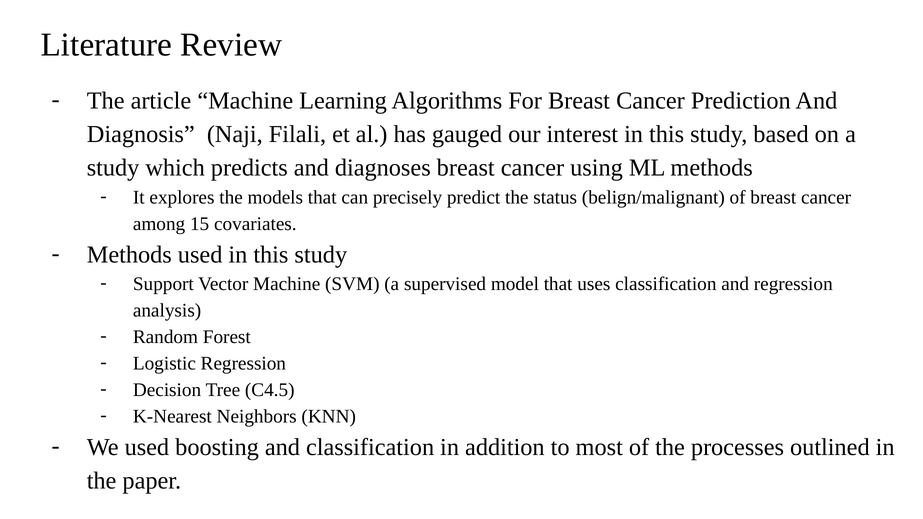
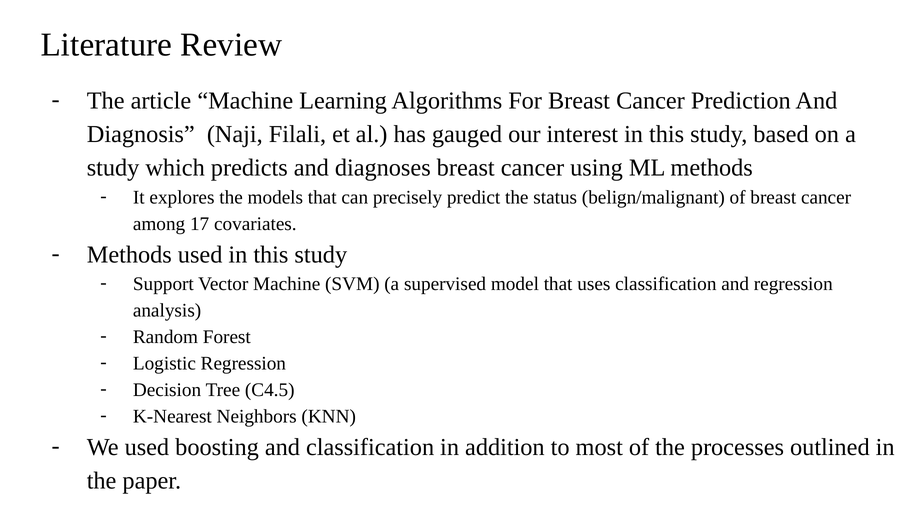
15: 15 -> 17
